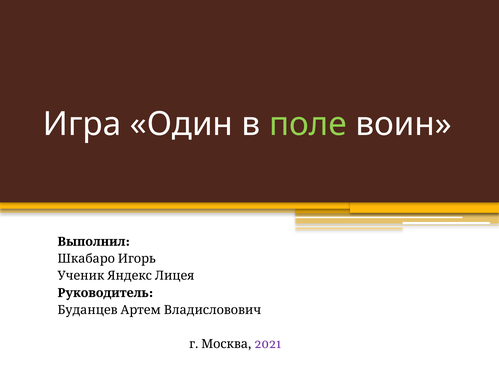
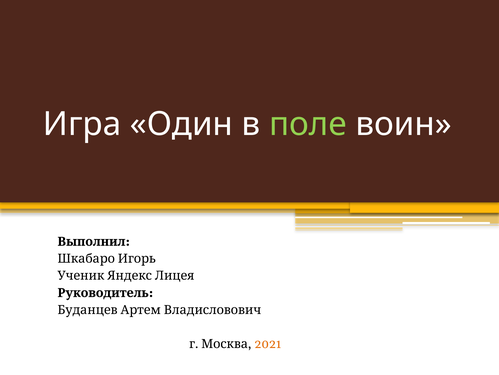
2021 colour: purple -> orange
